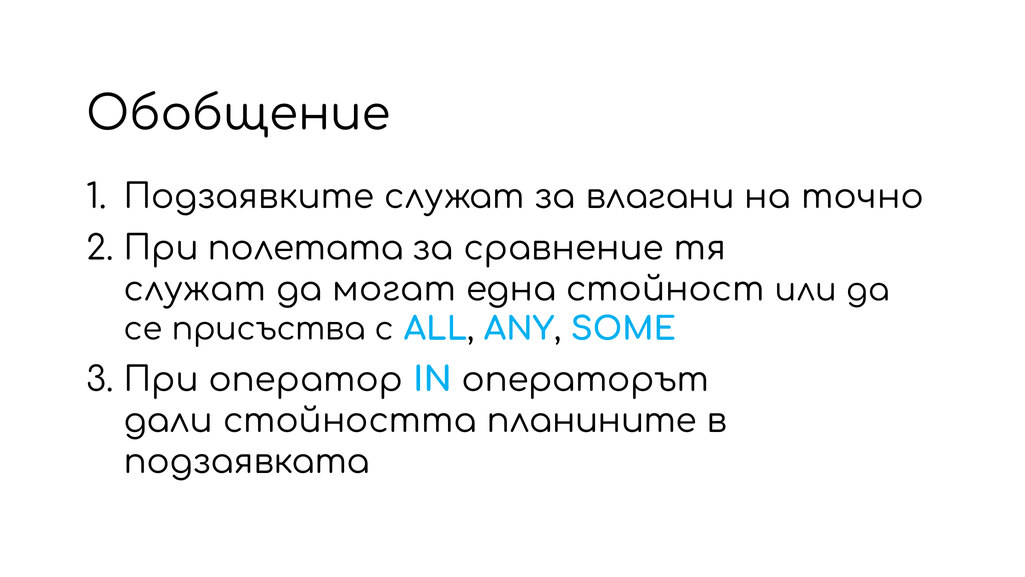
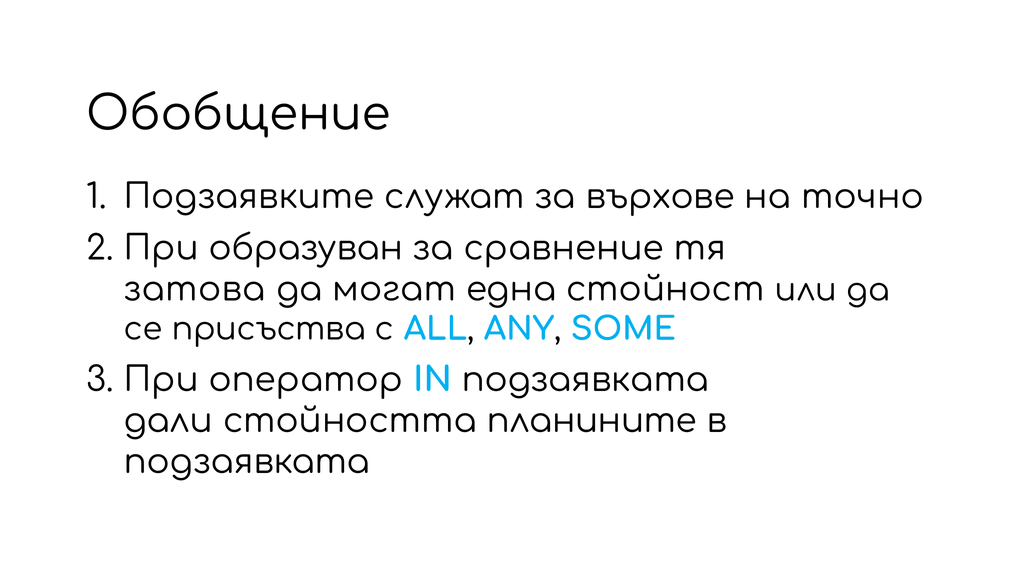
влагани: влагани -> върхове
полетата: полетата -> образуван
служат at (195, 289): служат -> затова
IN операторът: операторът -> подзаявката
